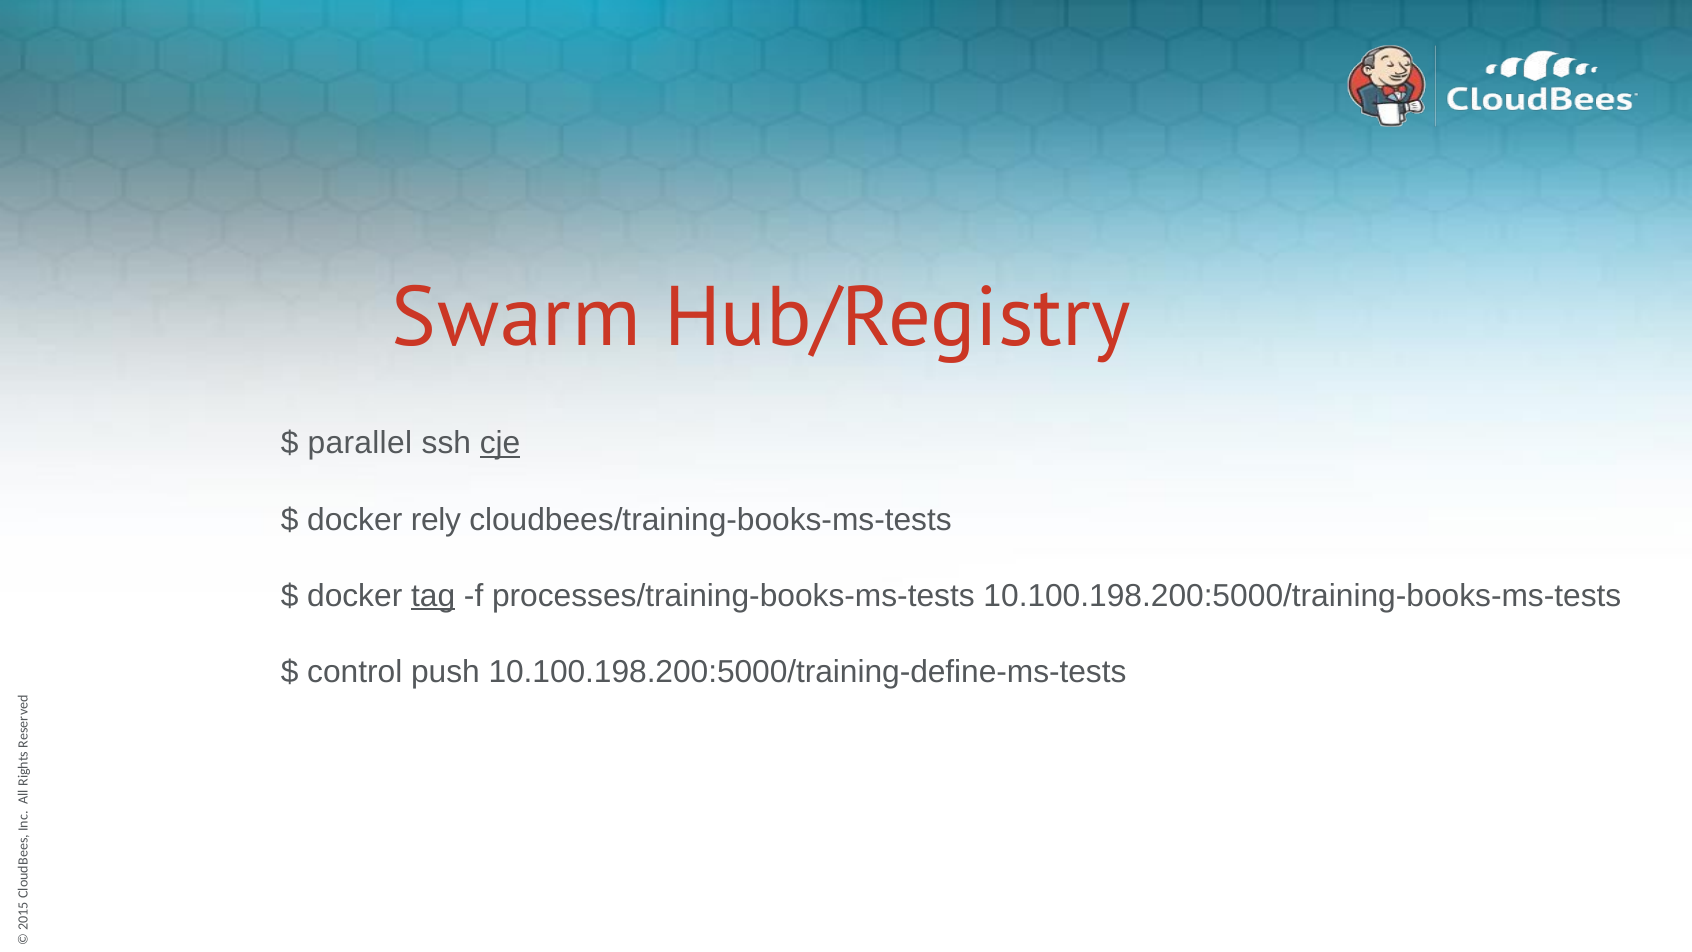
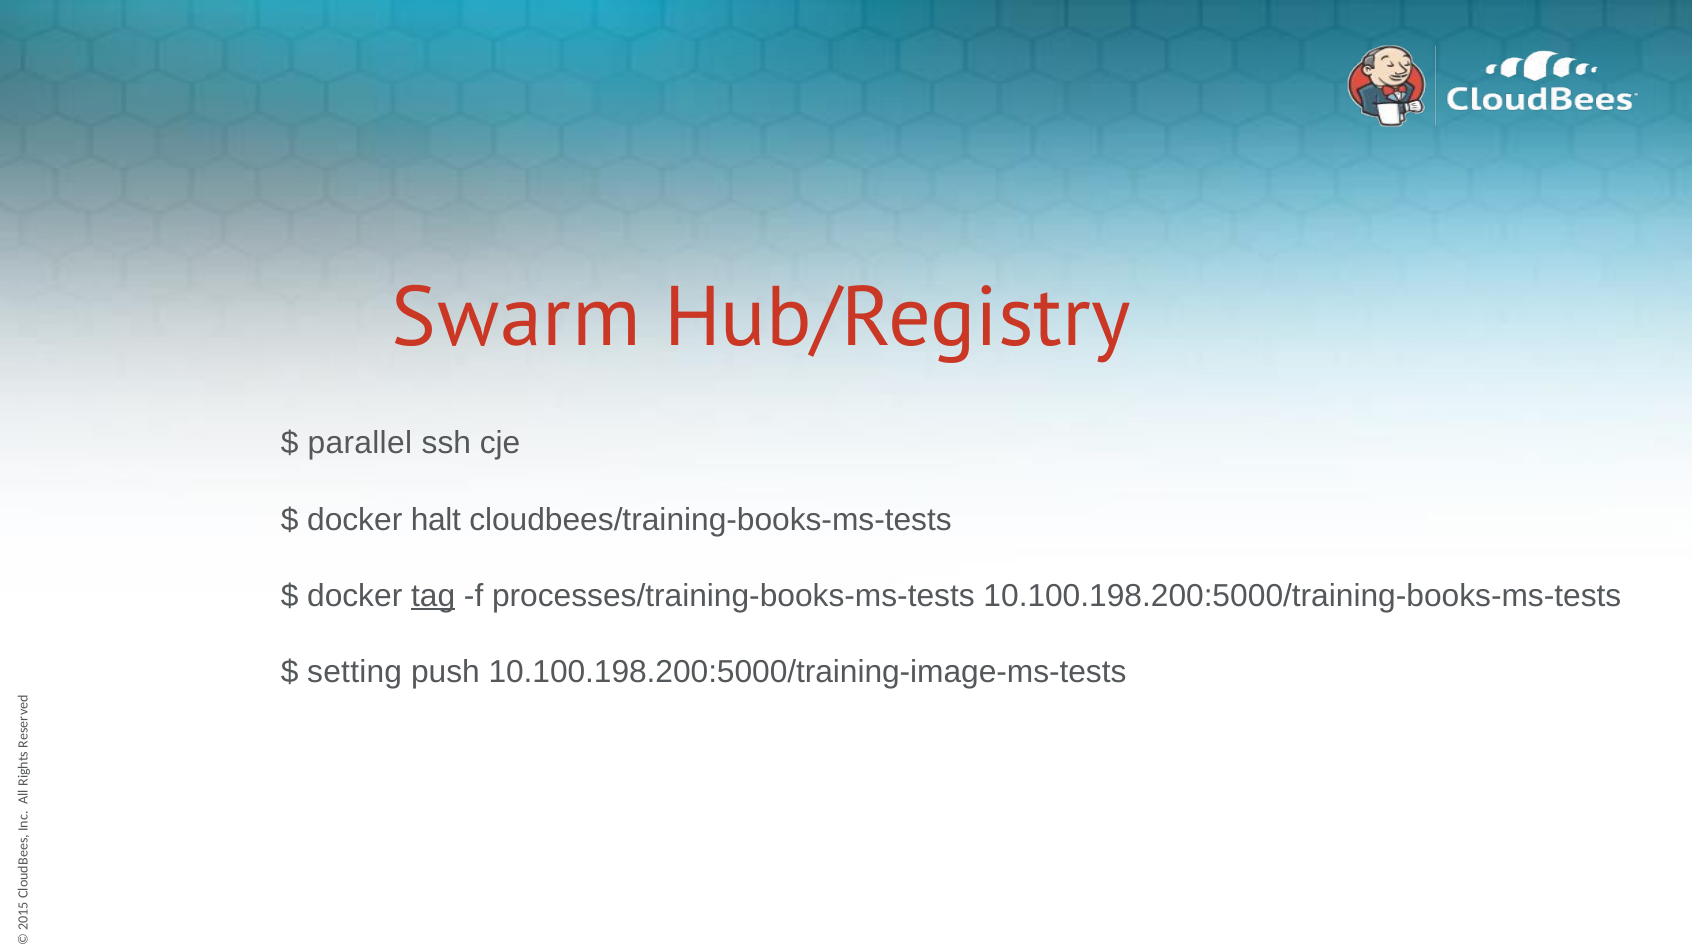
cje underline: present -> none
rely: rely -> halt
control: control -> setting
10.100.198.200:5000/training-define-ms-tests: 10.100.198.200:5000/training-define-ms-tests -> 10.100.198.200:5000/training-image-ms-tests
